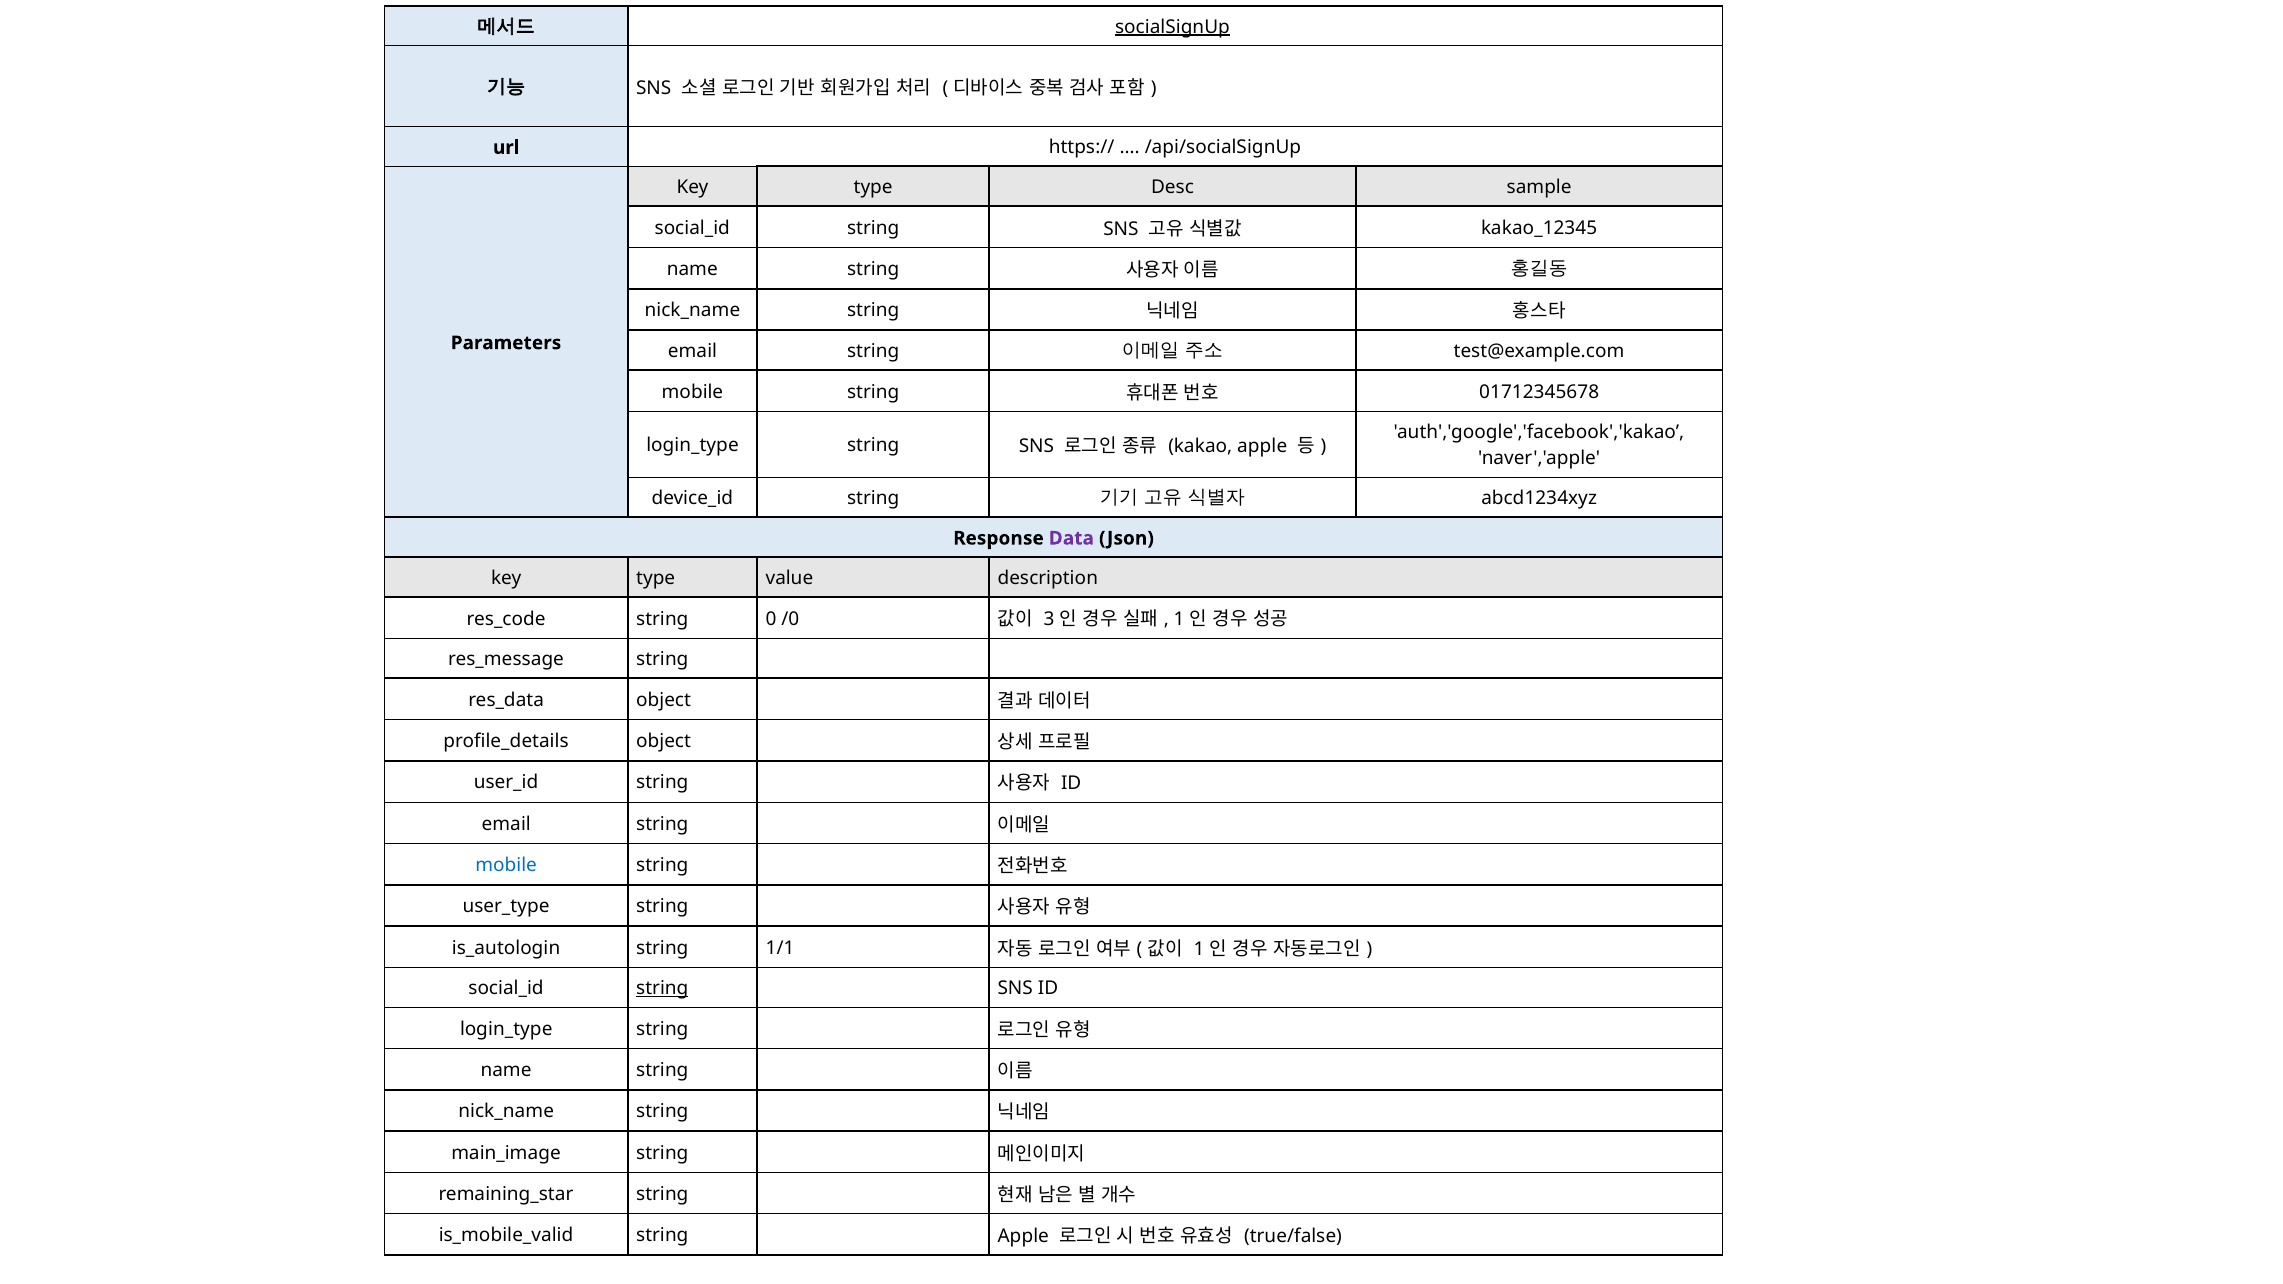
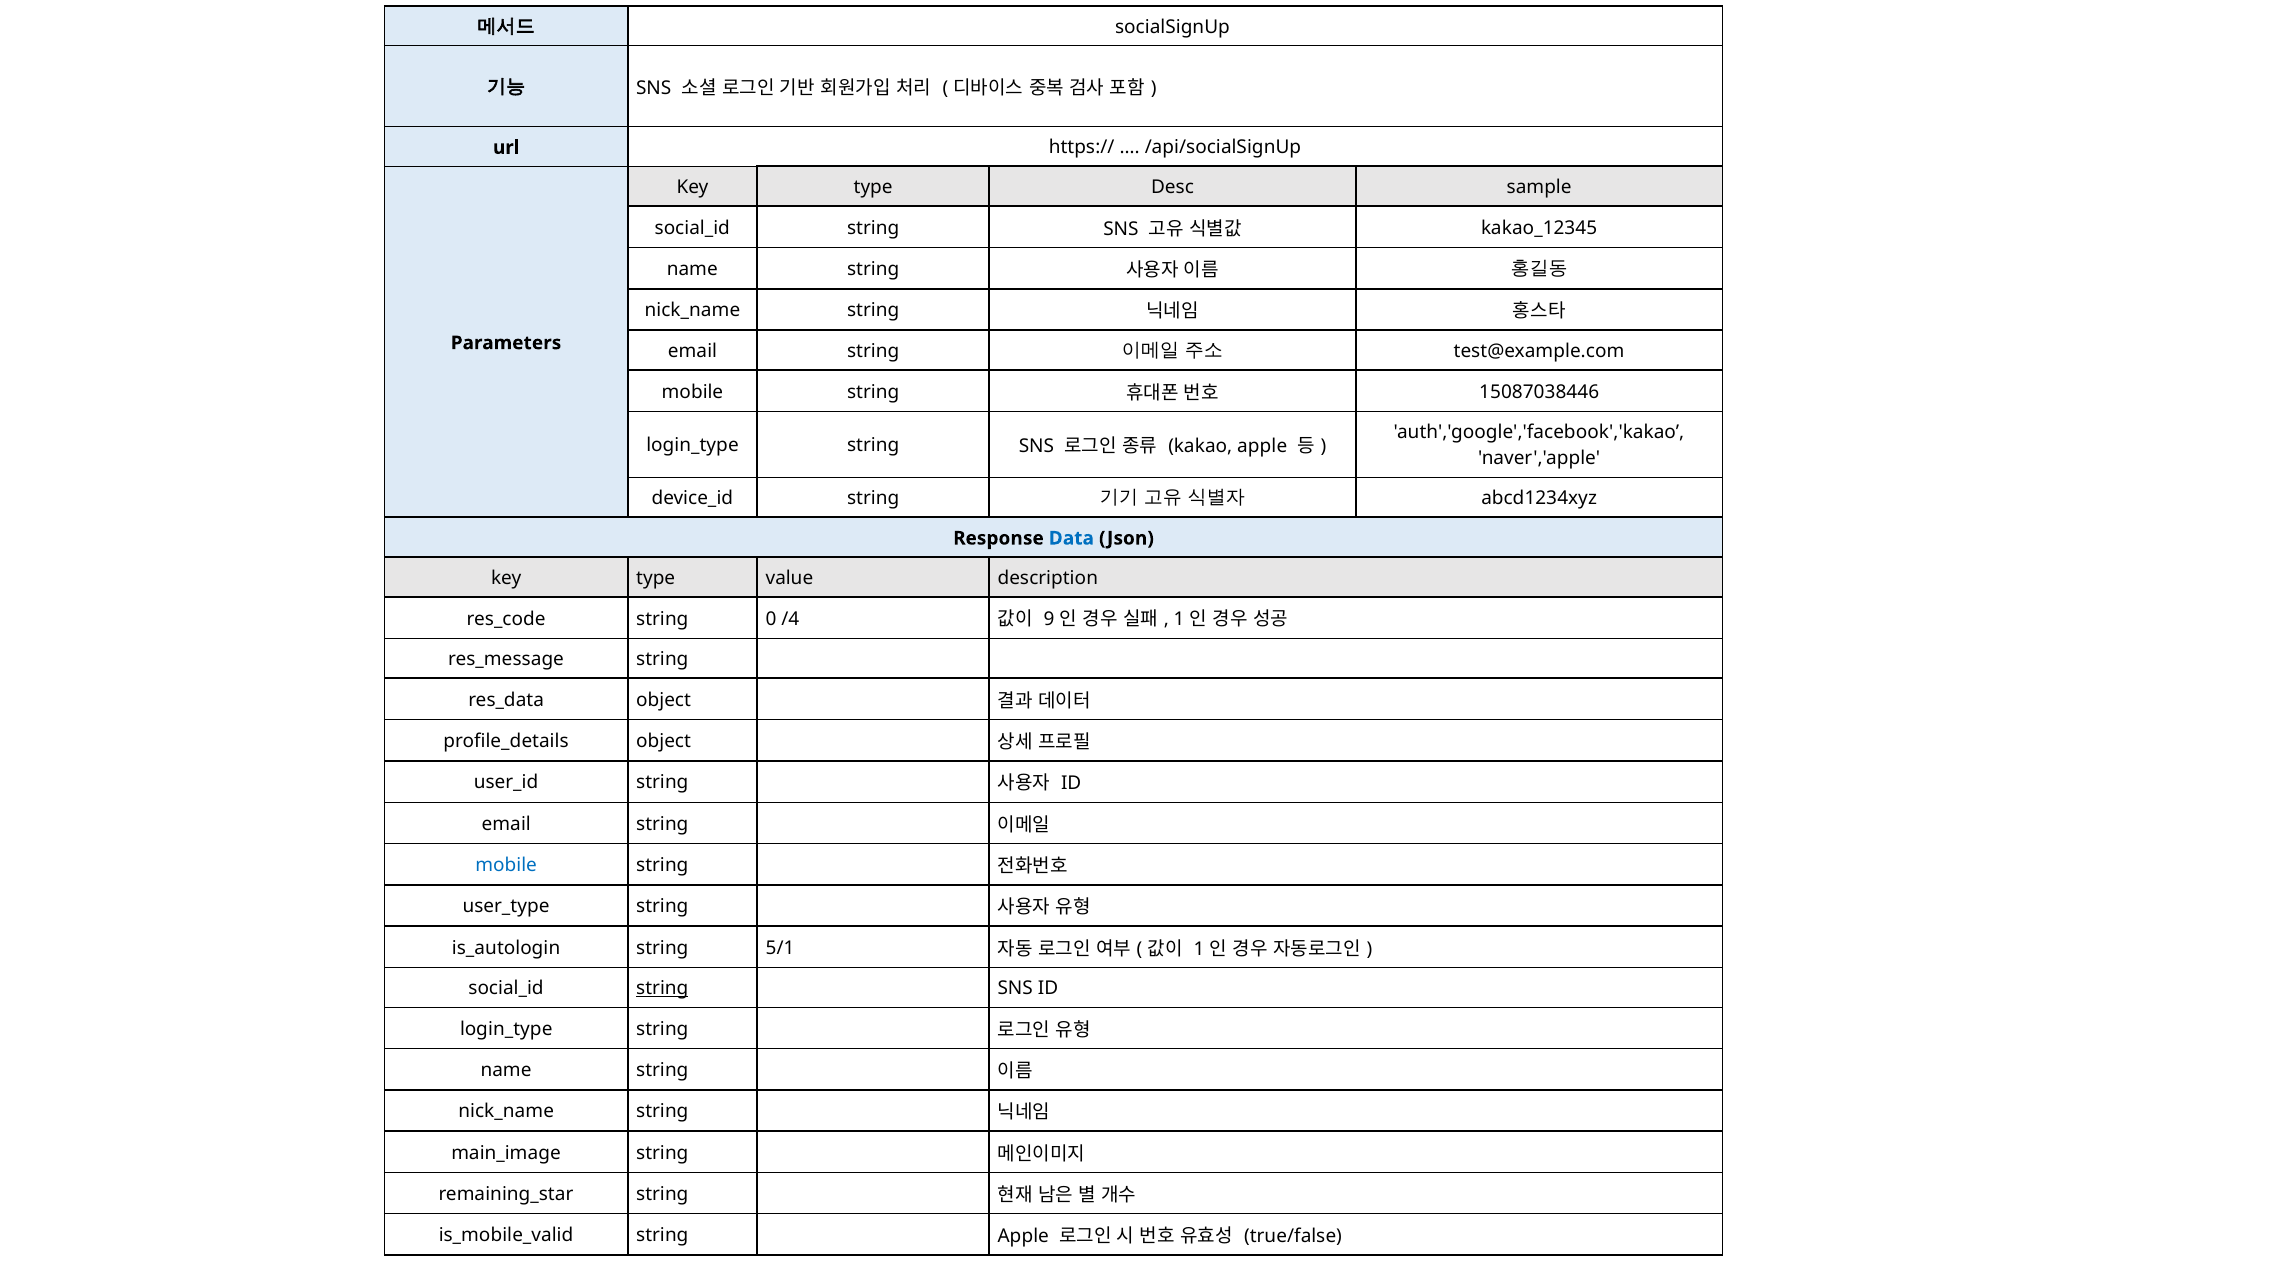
socialSignUp underline: present -> none
01712345678: 01712345678 -> 15087038446
Data colour: purple -> blue
/0: /0 -> /4
3: 3 -> 9
1/1: 1/1 -> 5/1
